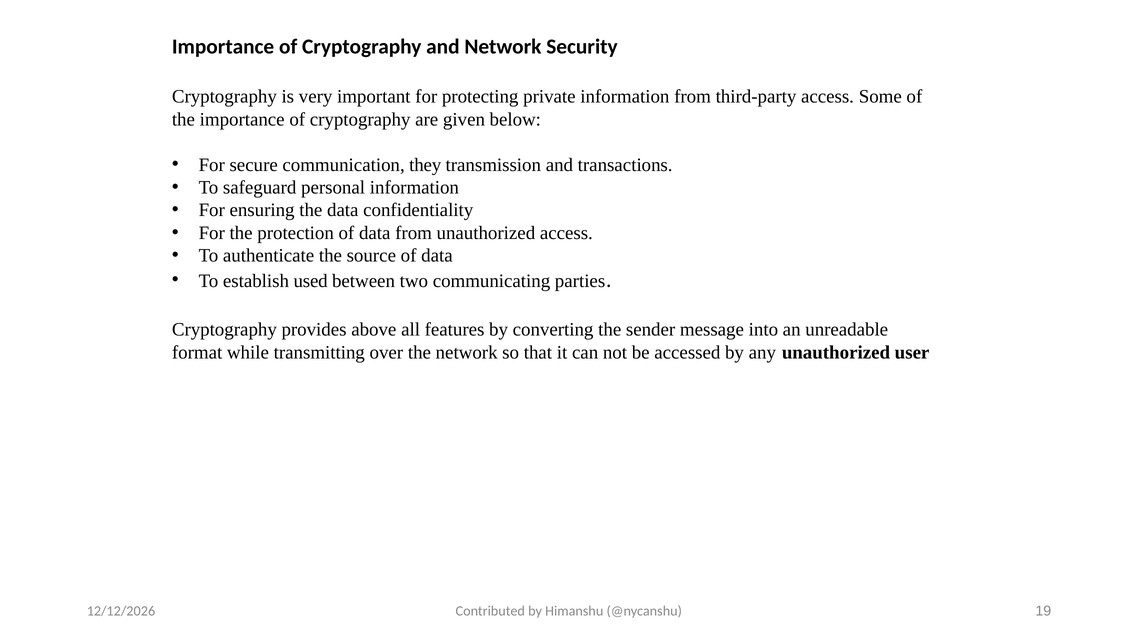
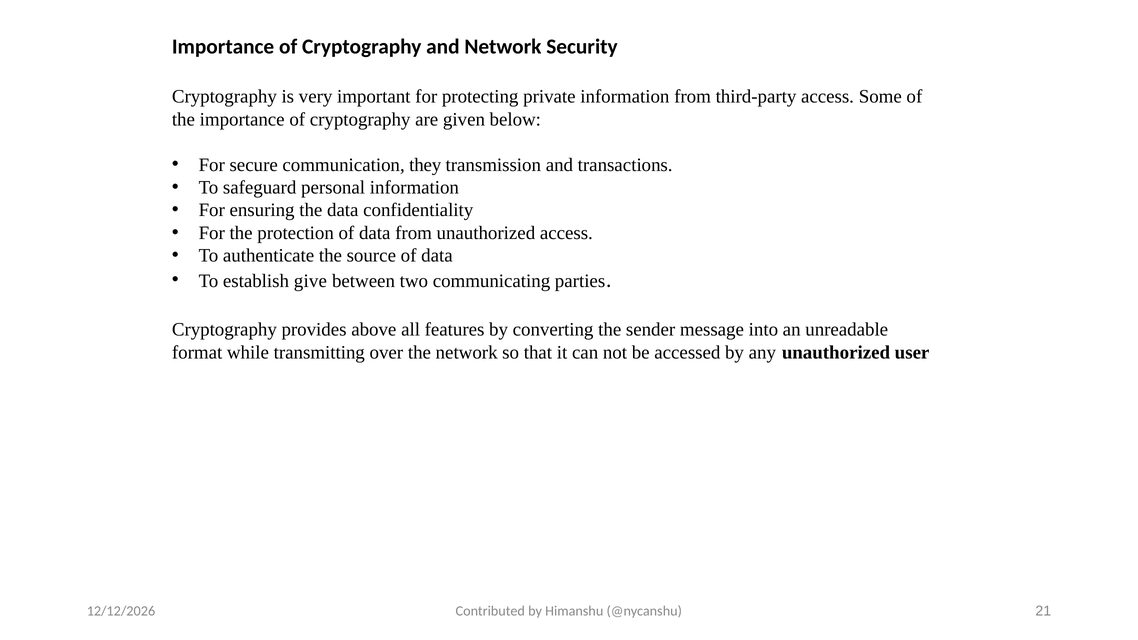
used: used -> give
19: 19 -> 21
